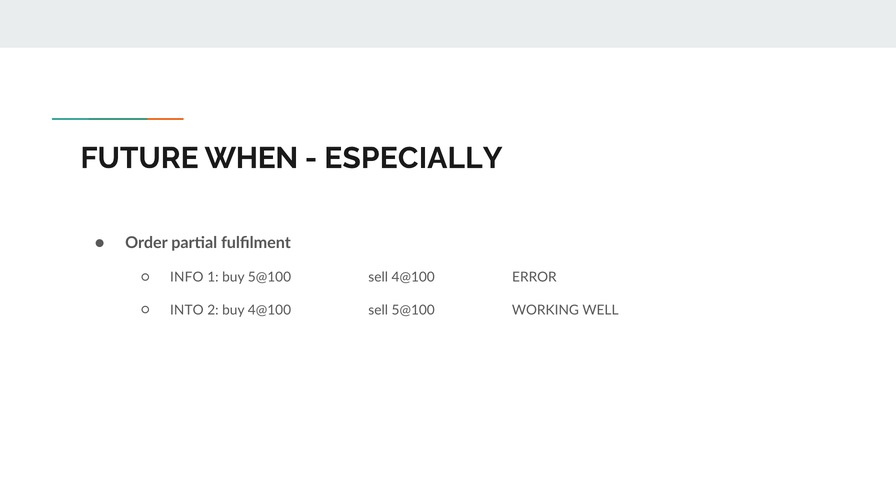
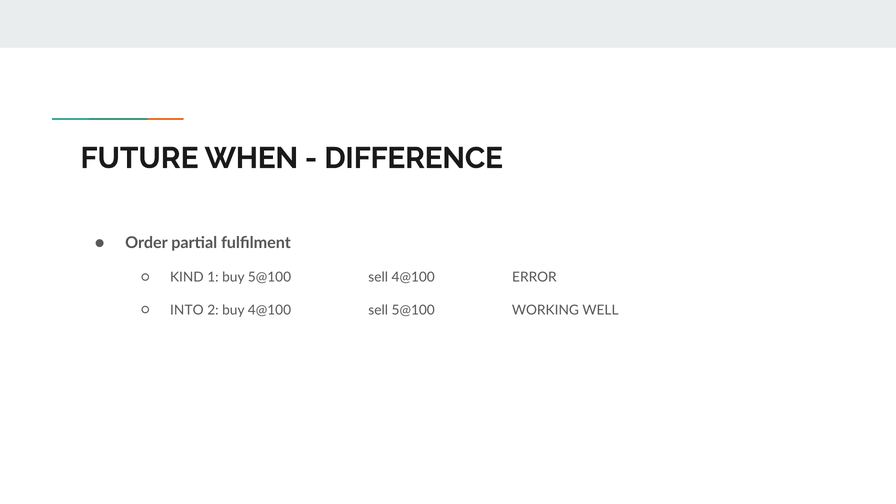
ESPECIALLY: ESPECIALLY -> DIFFERENCE
INFO: INFO -> KIND
